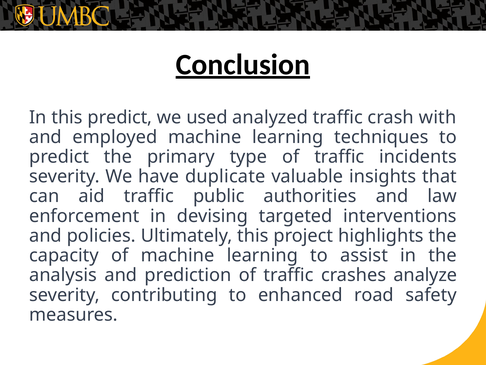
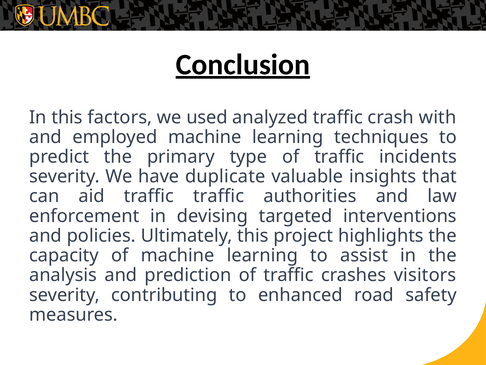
this predict: predict -> factors
traffic public: public -> traffic
analyze: analyze -> visitors
